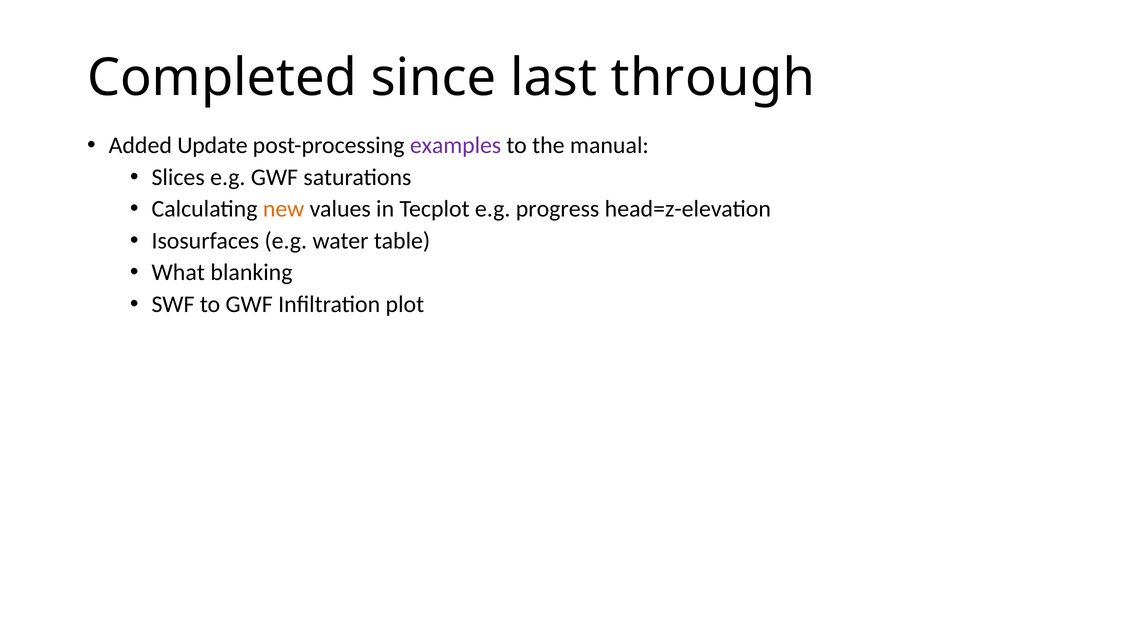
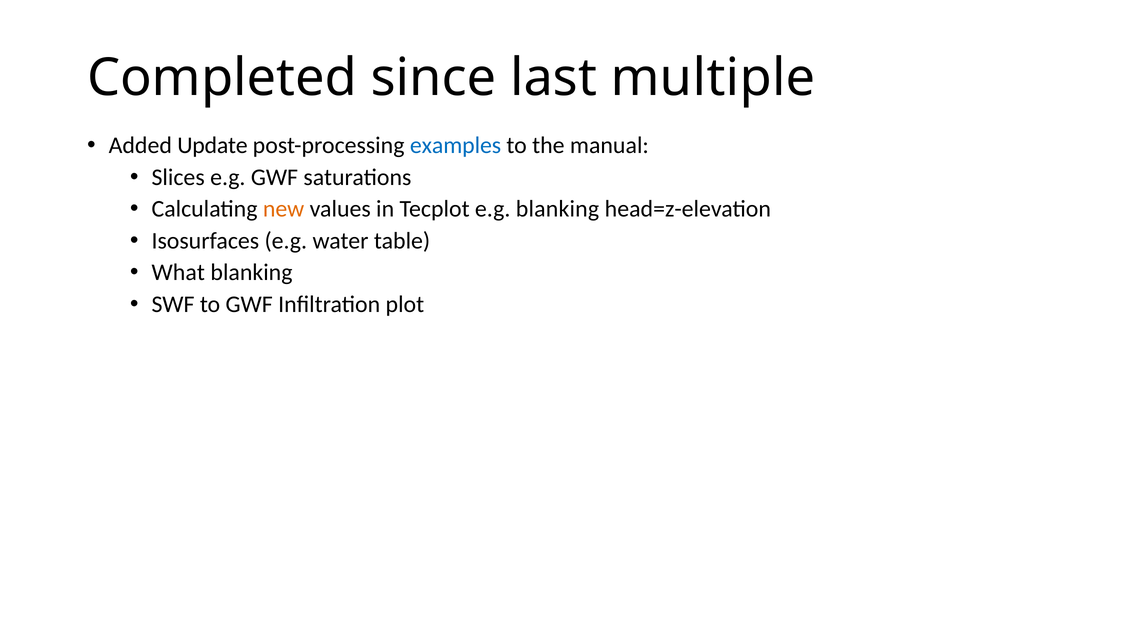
through: through -> multiple
examples colour: purple -> blue
e.g progress: progress -> blanking
